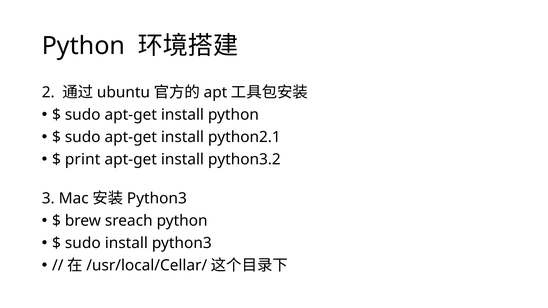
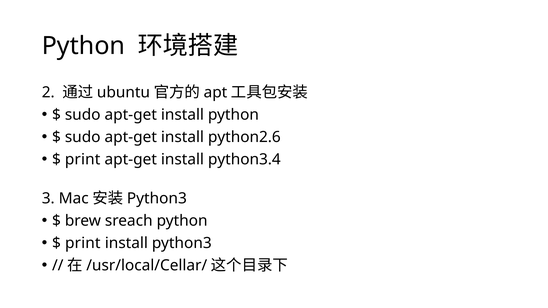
python2.1: python2.1 -> python2.6
python3.2: python3.2 -> python3.4
sudo at (83, 243): sudo -> print
